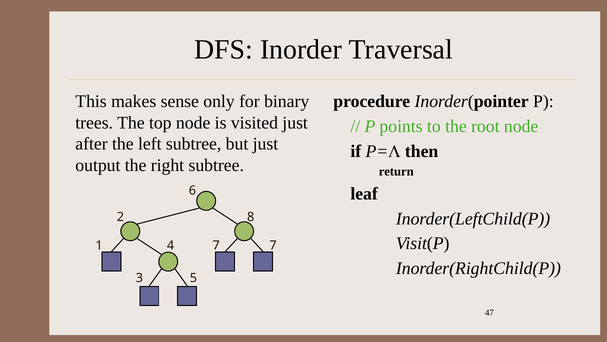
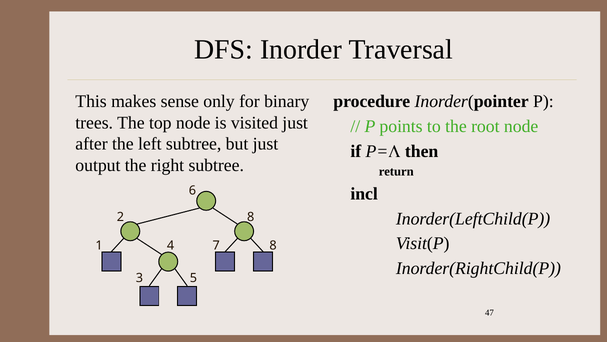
leaf: leaf -> incl
7 7: 7 -> 8
